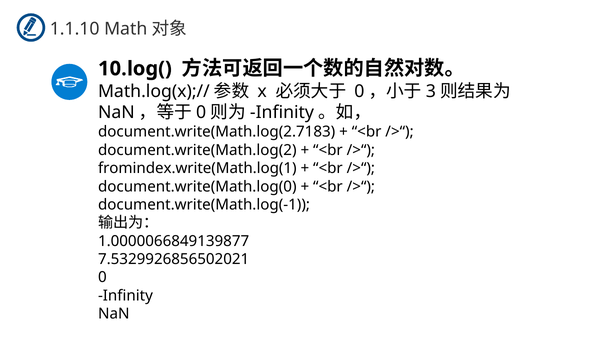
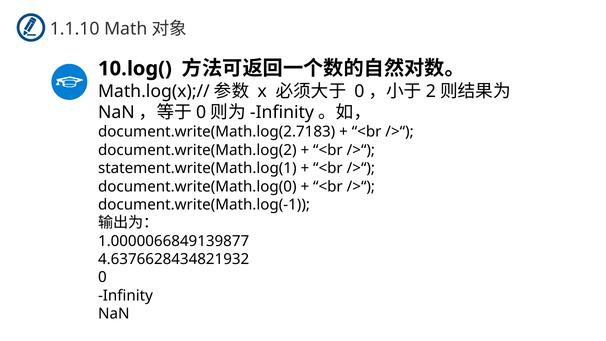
3: 3 -> 2
fromindex.write(Math.log(1: fromindex.write(Math.log(1 -> statement.write(Math.log(1
7.5329926856502021: 7.5329926856502021 -> 4.6376628434821932
